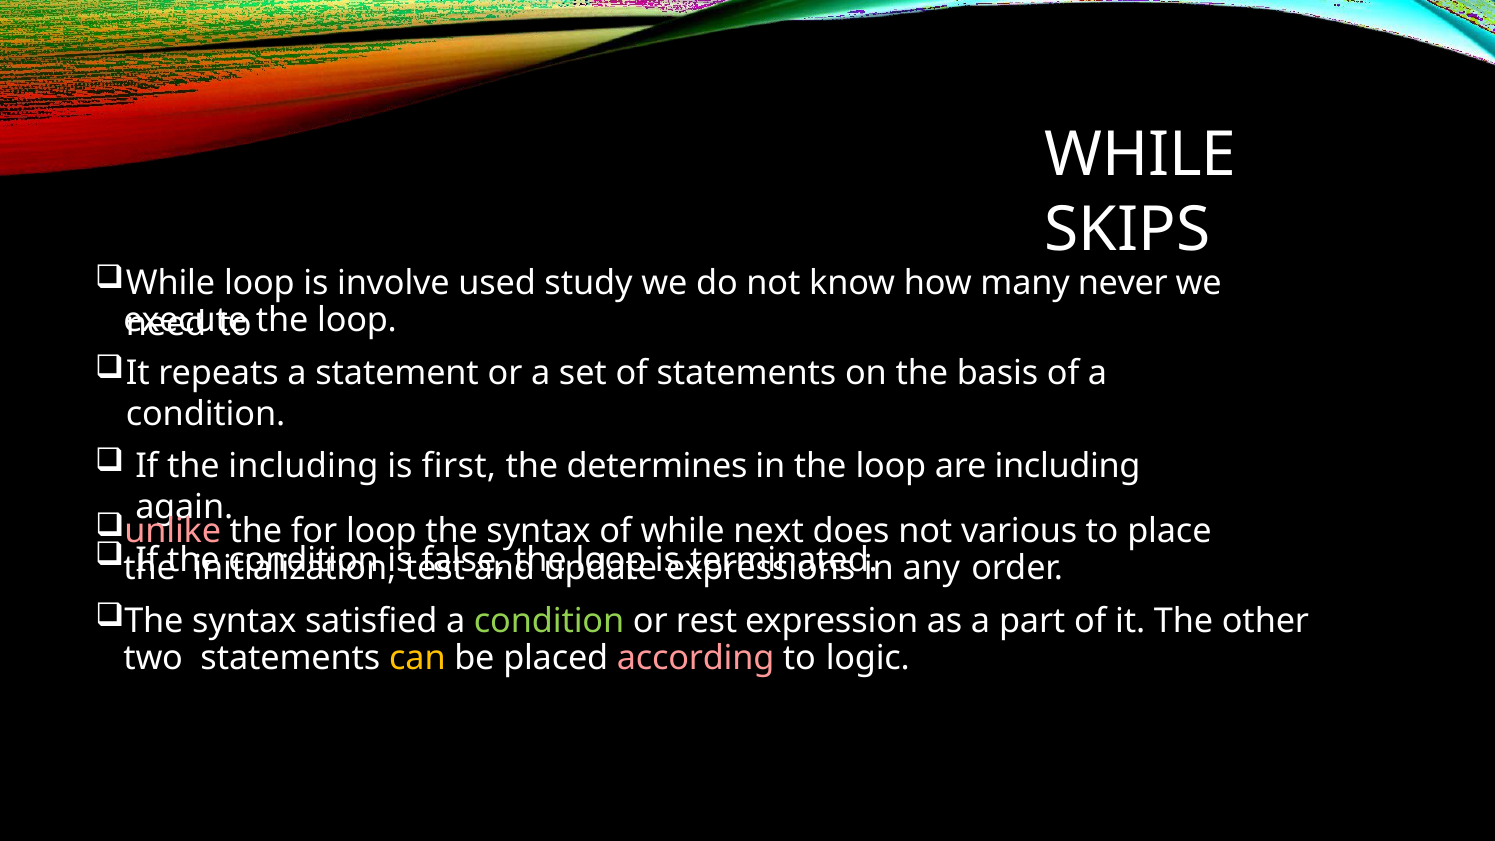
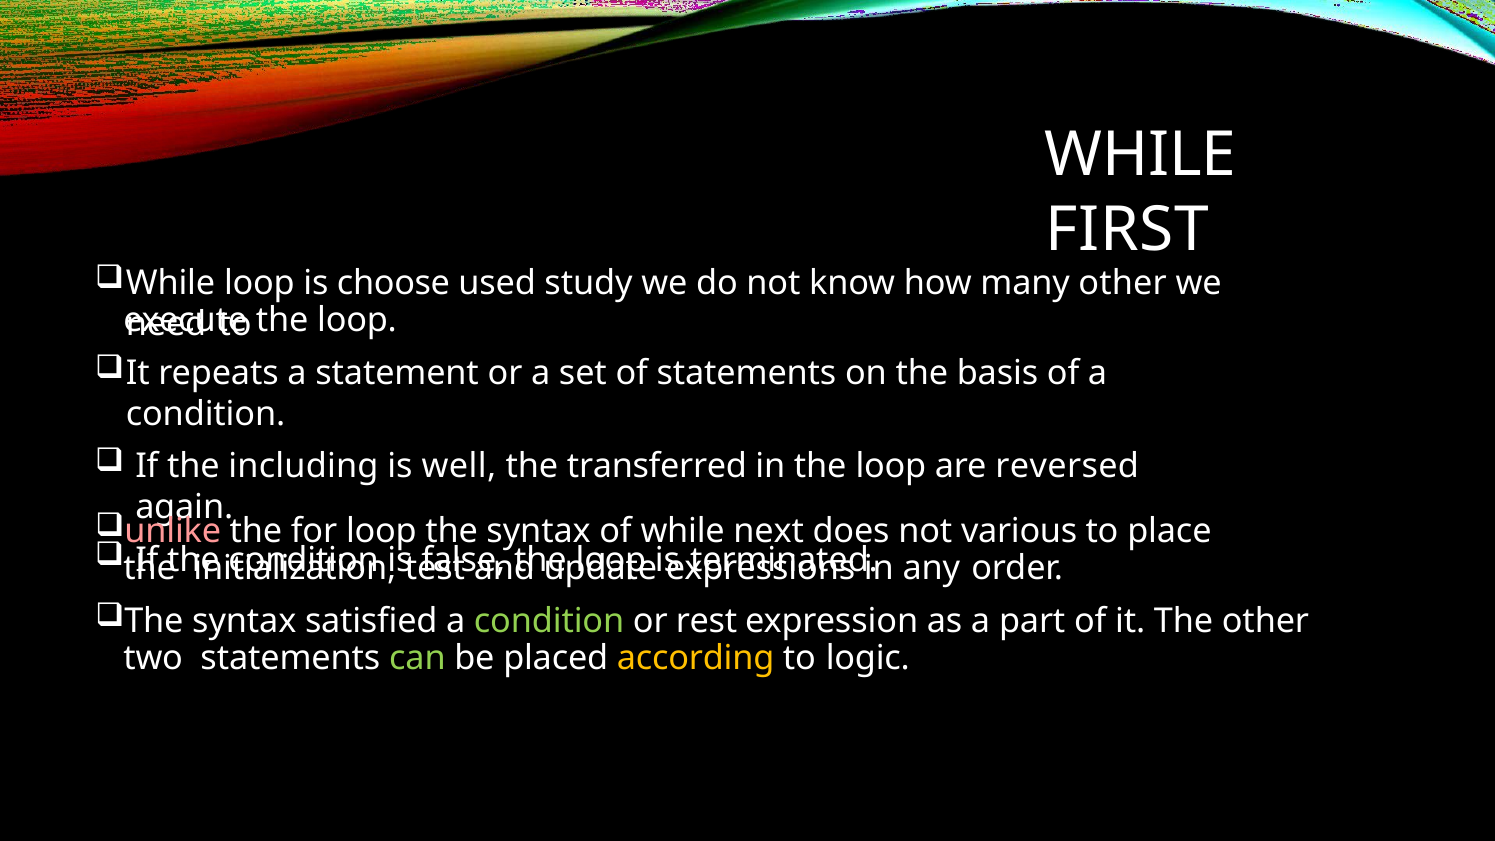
SKIPS: SKIPS -> FIRST
involve: involve -> choose
many never: never -> other
first: first -> well
determines: determines -> transferred
are including: including -> reversed
can colour: yellow -> light green
according colour: pink -> yellow
